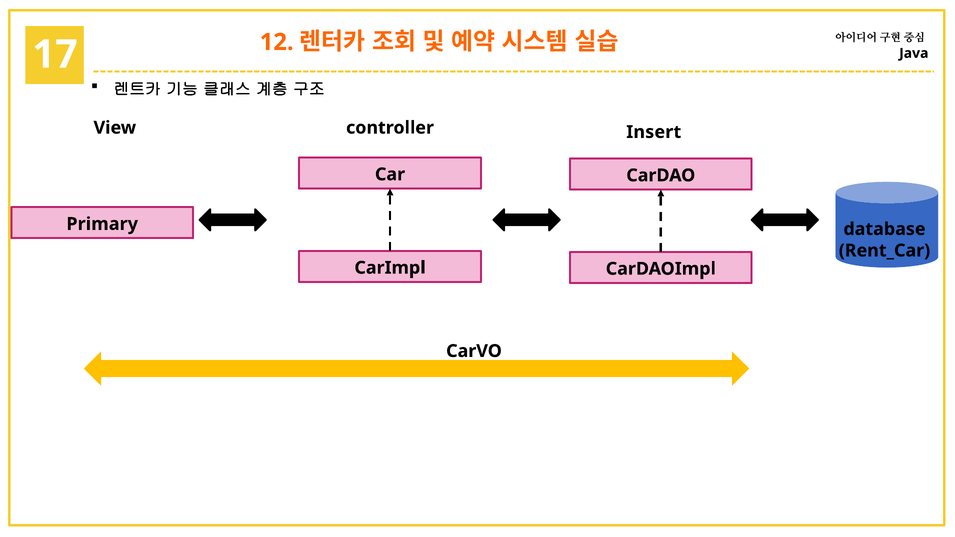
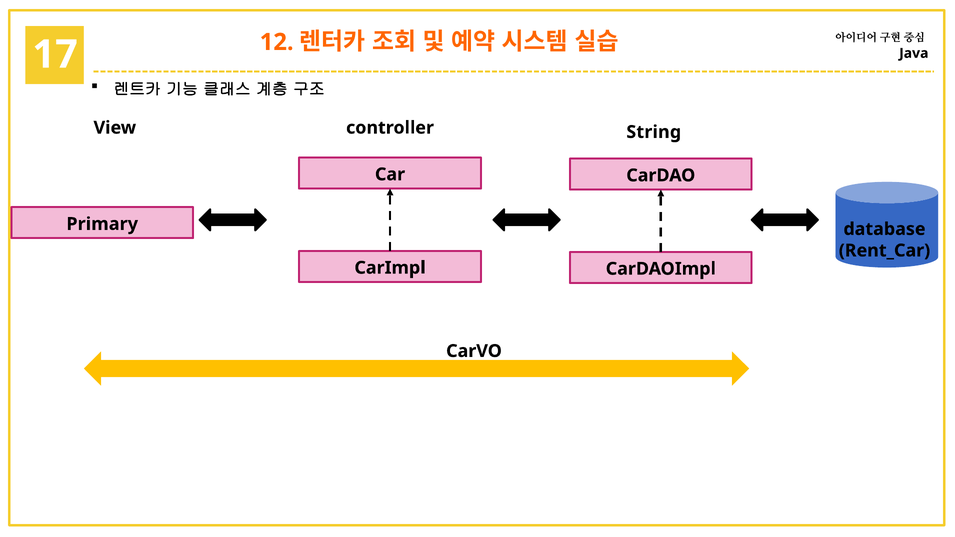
Insert: Insert -> String
